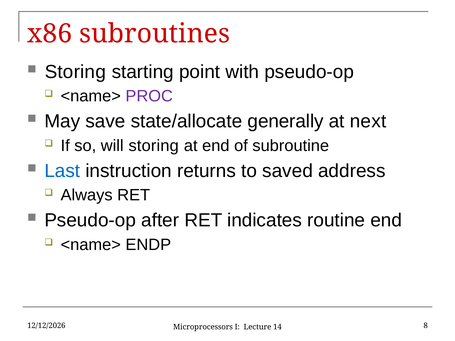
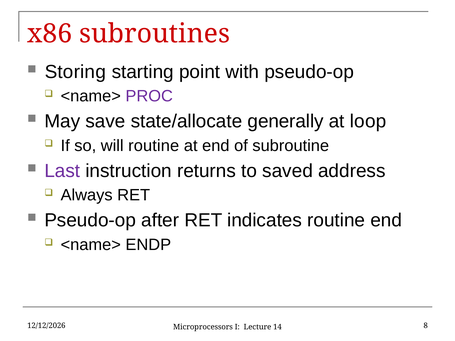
next: next -> loop
will storing: storing -> routine
Last colour: blue -> purple
